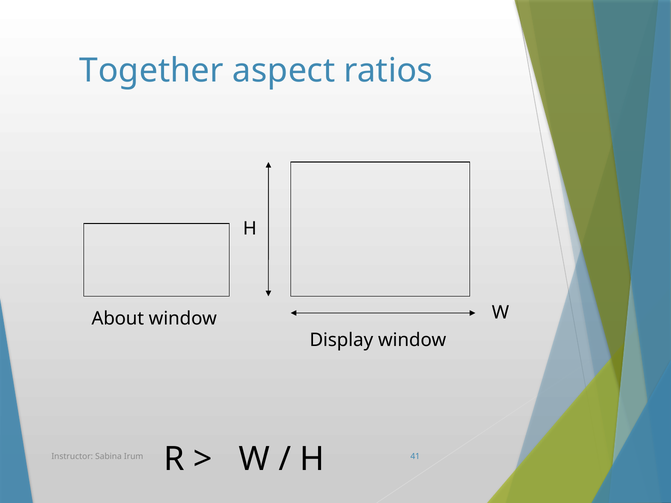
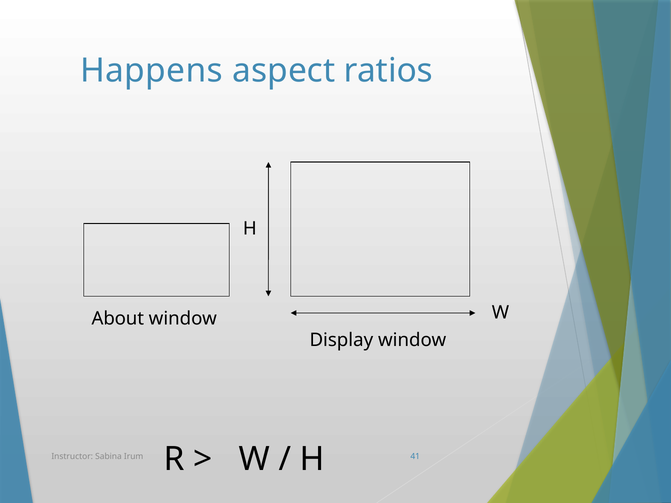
Together: Together -> Happens
